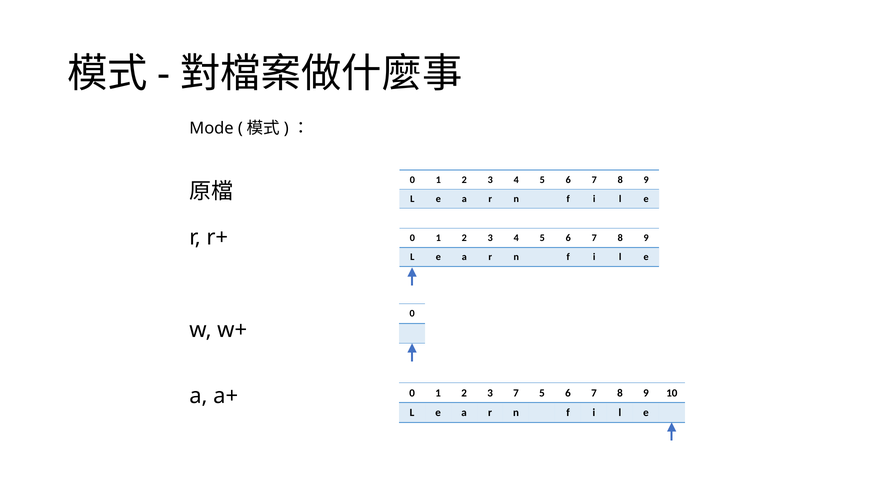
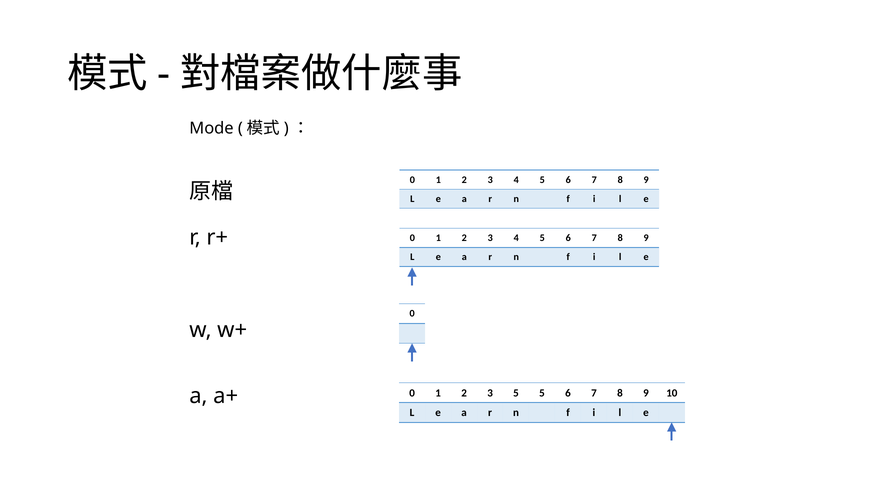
3 7: 7 -> 5
